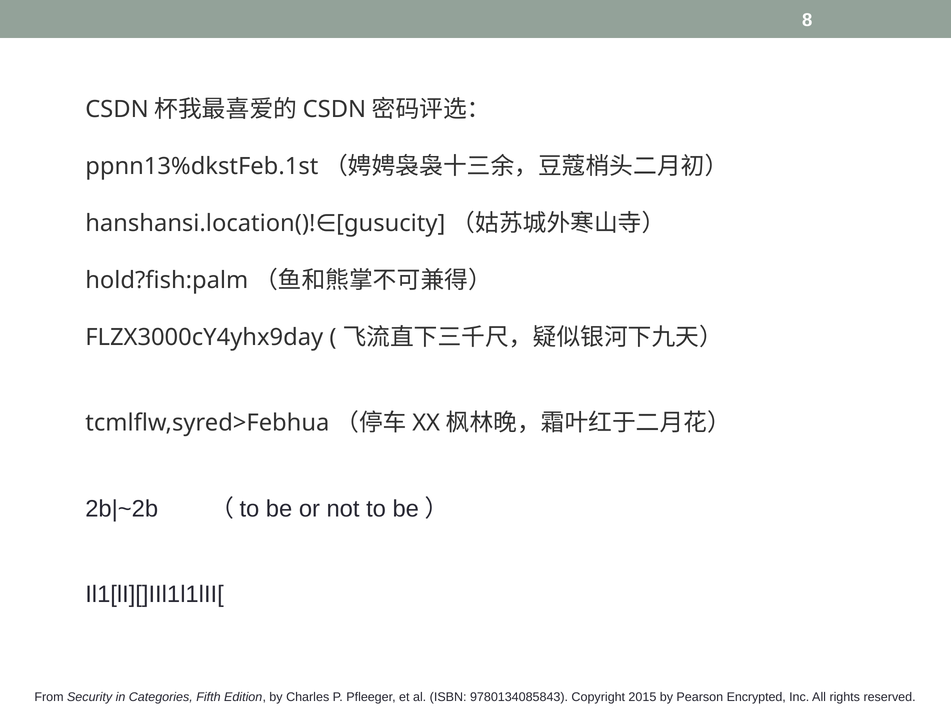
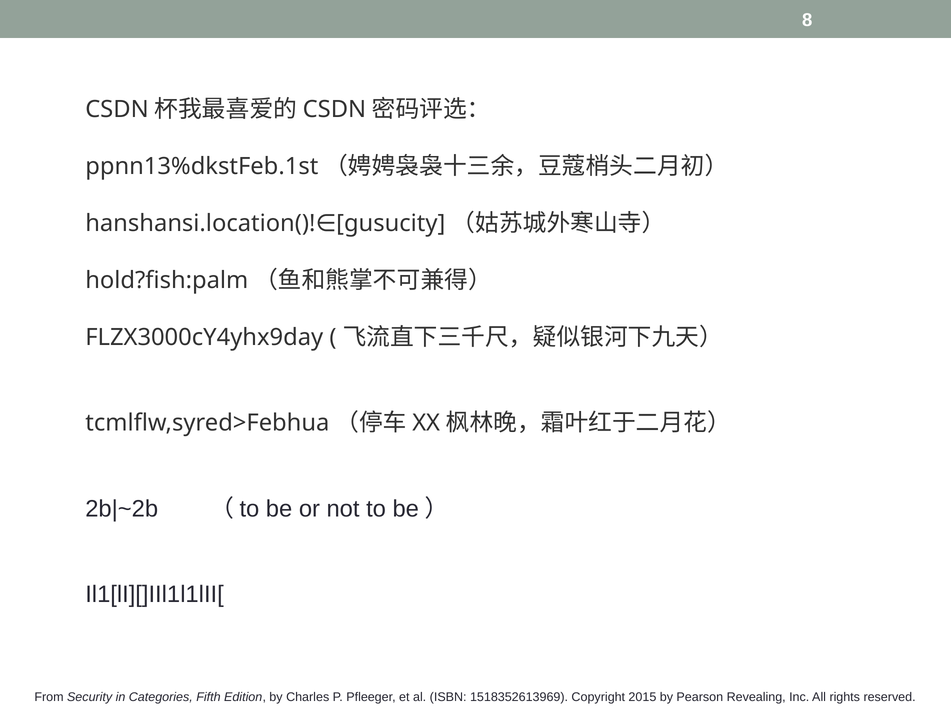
9780134085843: 9780134085843 -> 1518352613969
Encrypted: Encrypted -> Revealing
